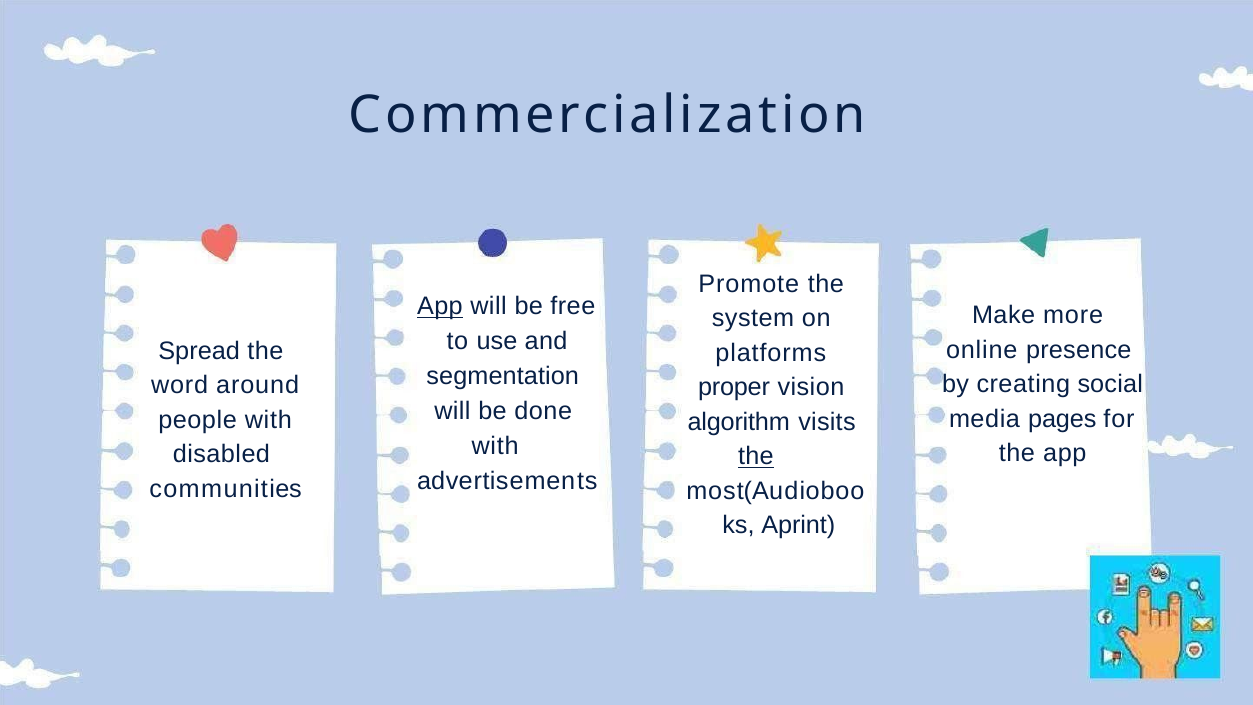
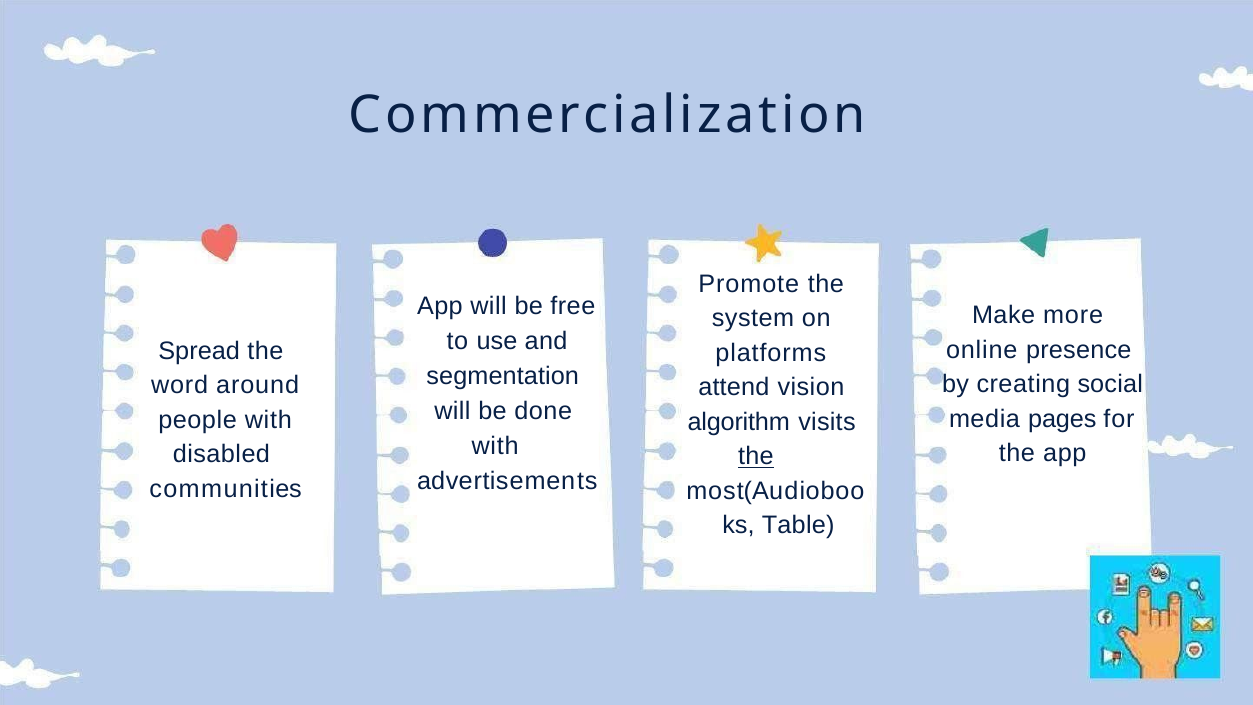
App at (440, 307) underline: present -> none
proper: proper -> attend
Aprint: Aprint -> Table
